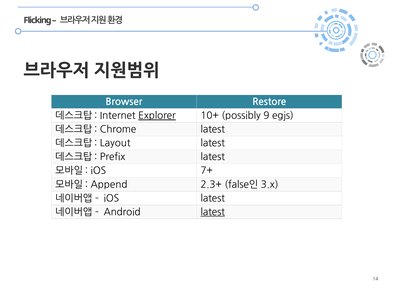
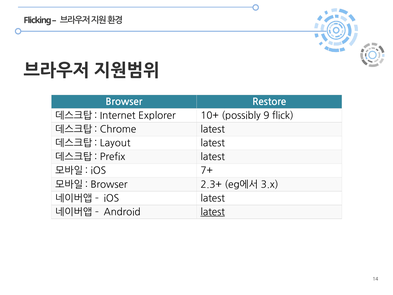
Explorer underline: present -> none
egjs: egjs -> flick
Append at (109, 184): Append -> Browser
false인: false인 -> eg에서
